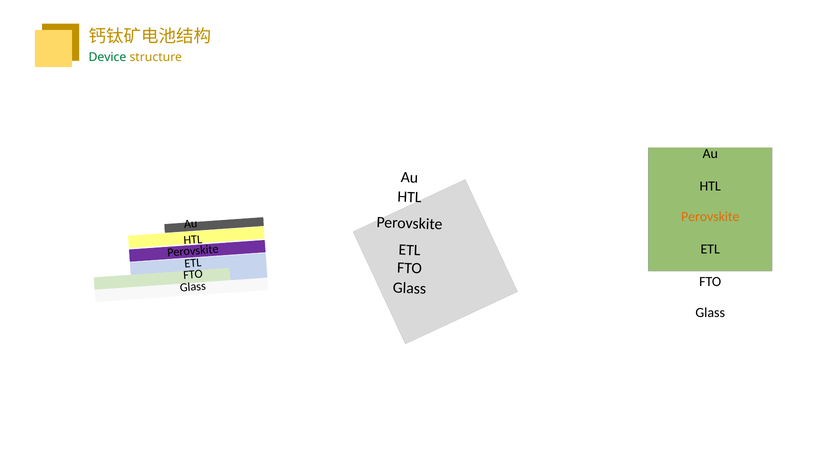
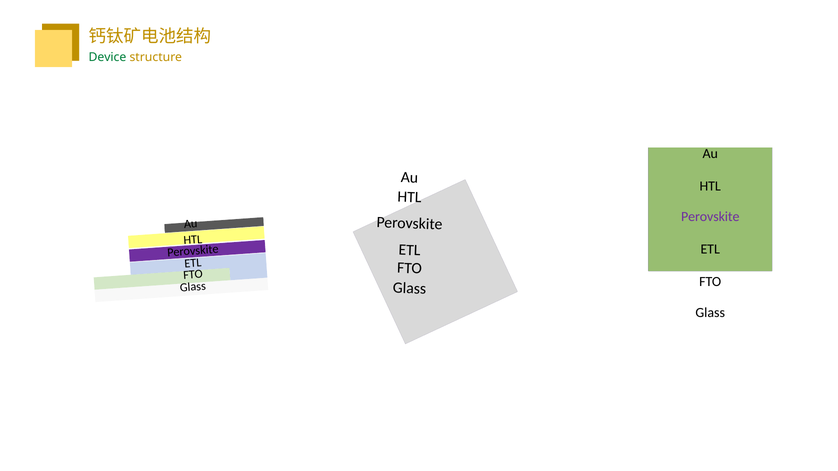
Perovskite at (710, 217) colour: orange -> purple
